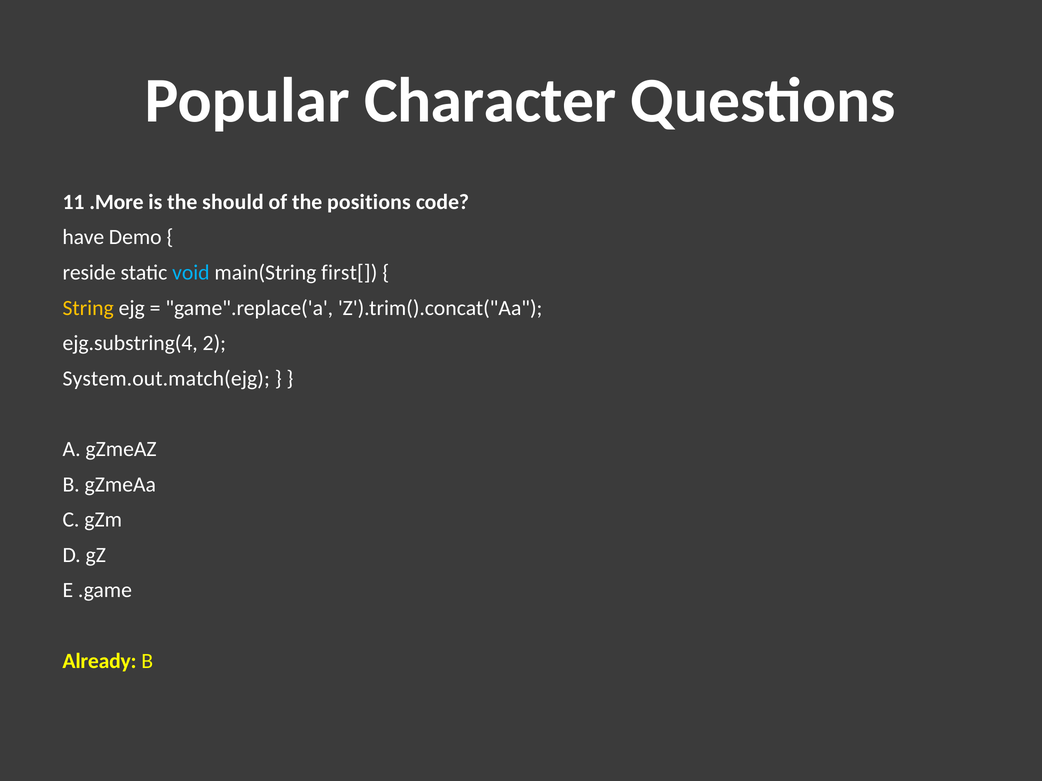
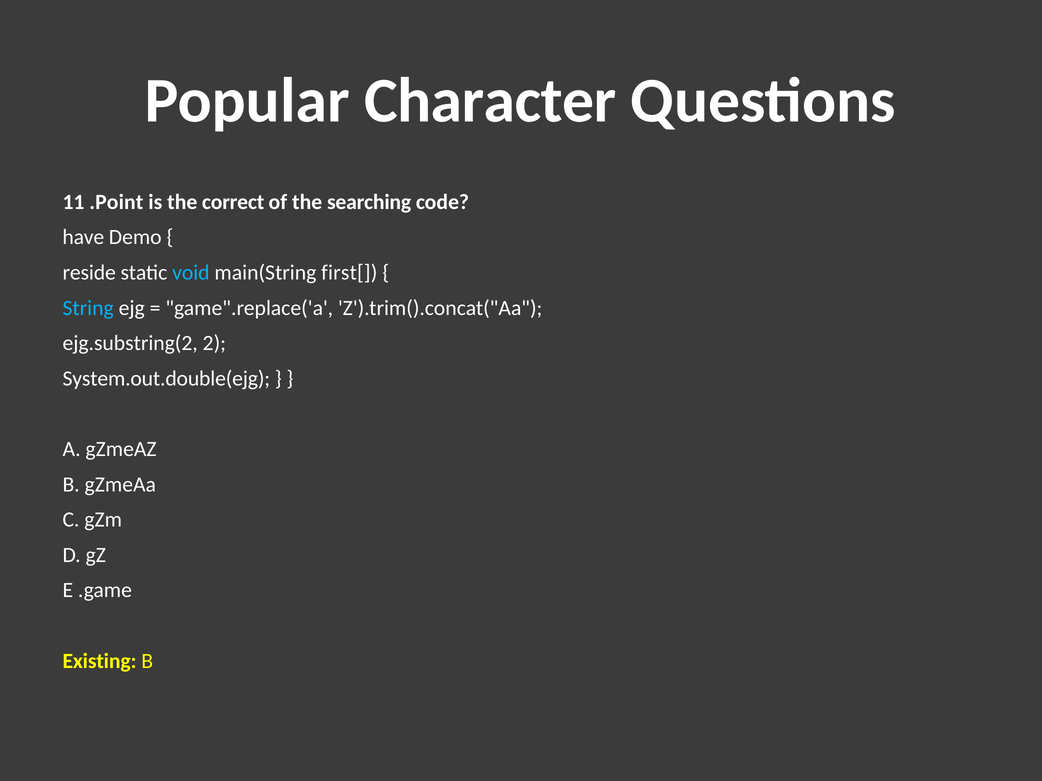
.More: .More -> .Point
should: should -> correct
positions: positions -> searching
String colour: yellow -> light blue
ejg.substring(4: ejg.substring(4 -> ejg.substring(2
System.out.match(ejg: System.out.match(ejg -> System.out.double(ejg
Already: Already -> Existing
